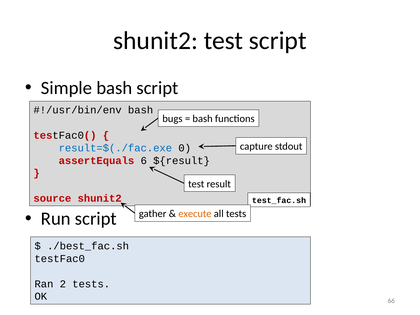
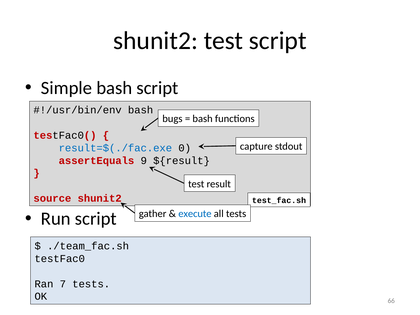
6: 6 -> 9
execute colour: orange -> blue
./best_fac.sh: ./best_fac.sh -> ./team_fac.sh
2: 2 -> 7
